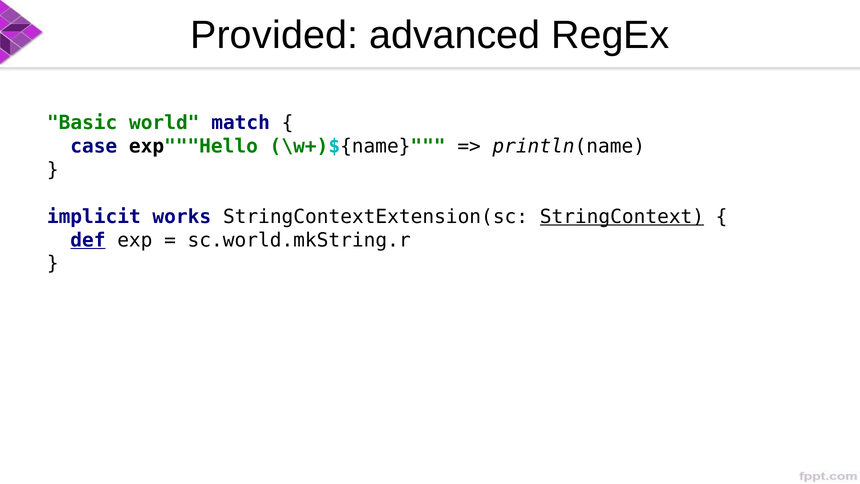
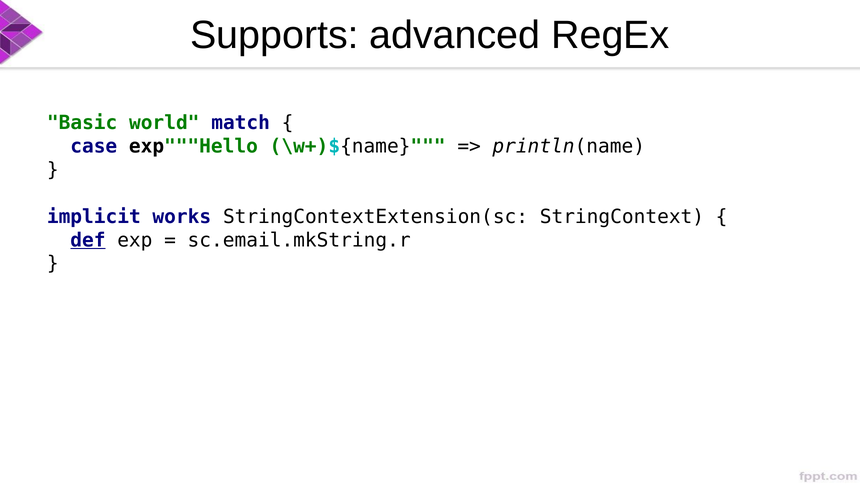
Provided: Provided -> Supports
StringContext underline: present -> none
sc.world.mkString.r: sc.world.mkString.r -> sc.email.mkString.r
